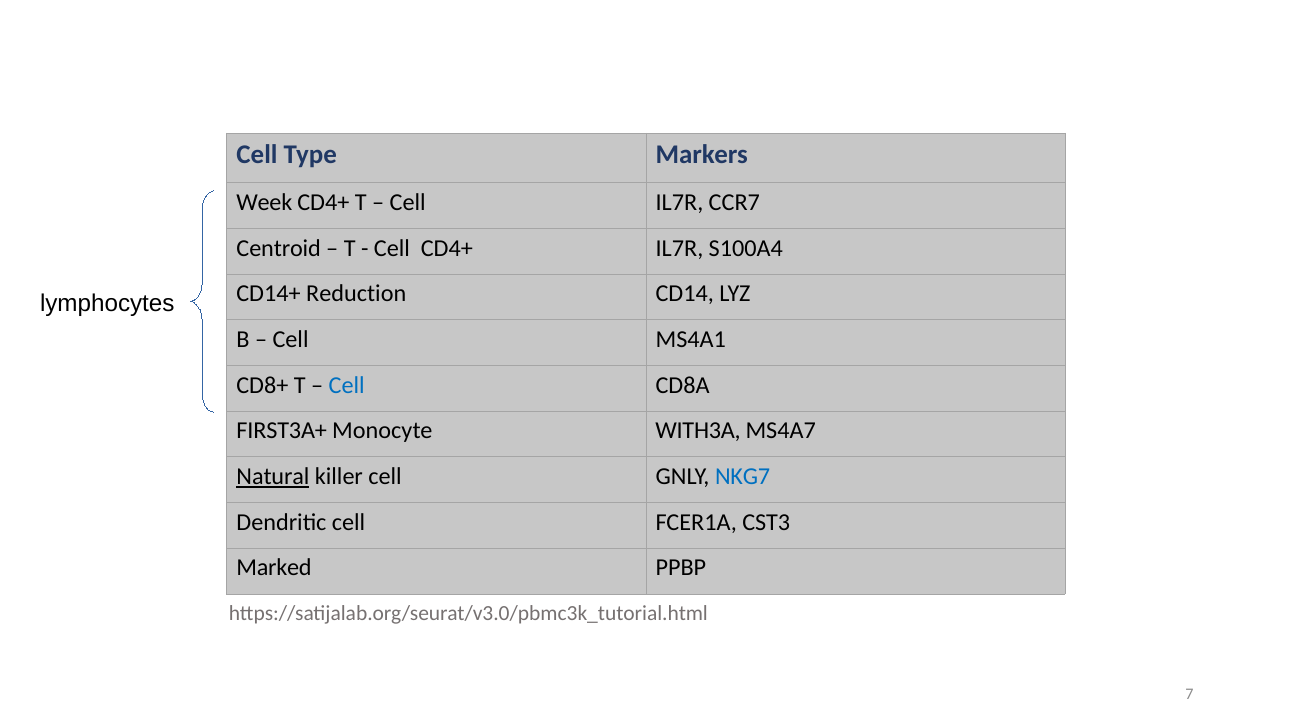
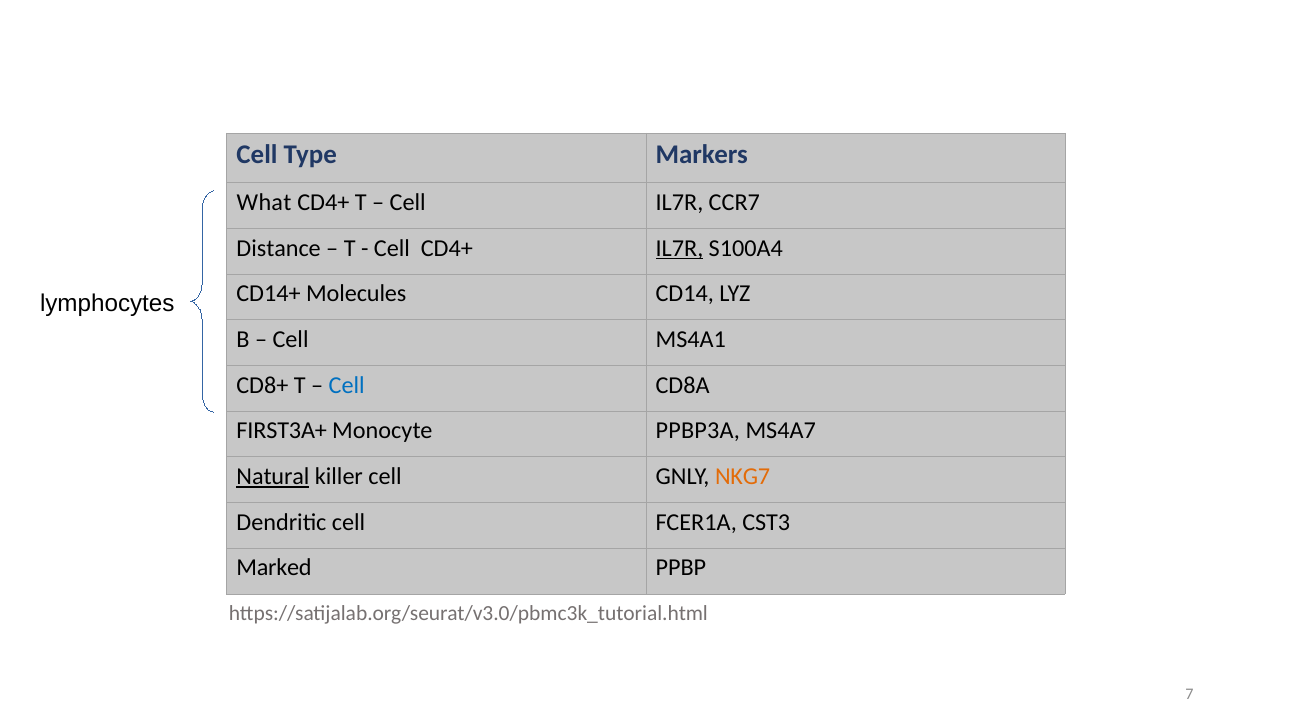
Week: Week -> What
Centroid: Centroid -> Distance
IL7R at (679, 248) underline: none -> present
Reduction: Reduction -> Molecules
WITH3A: WITH3A -> PPBP3A
NKG7 colour: blue -> orange
